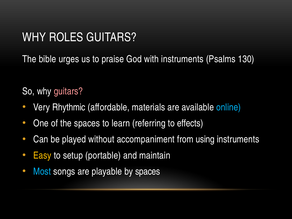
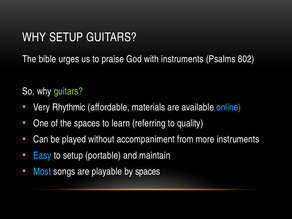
WHY ROLES: ROLES -> SETUP
130: 130 -> 802
guitars at (68, 91) colour: pink -> light green
effects: effects -> quality
using: using -> more
Easy colour: yellow -> light blue
